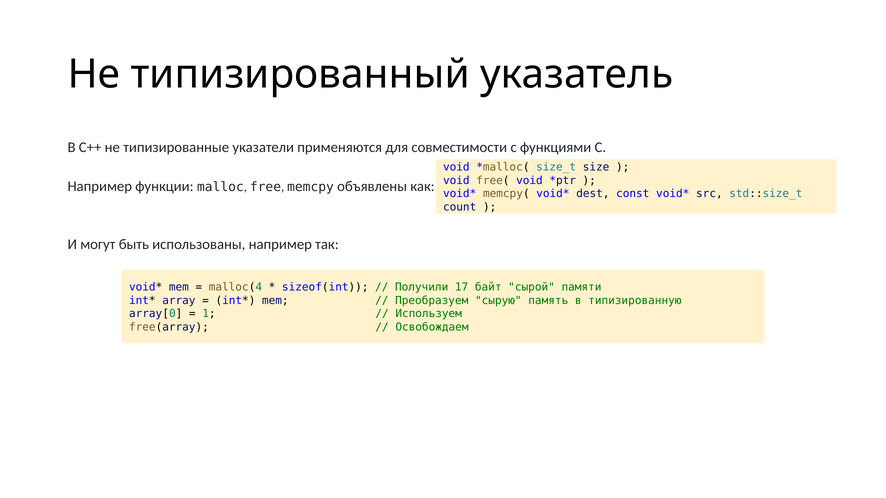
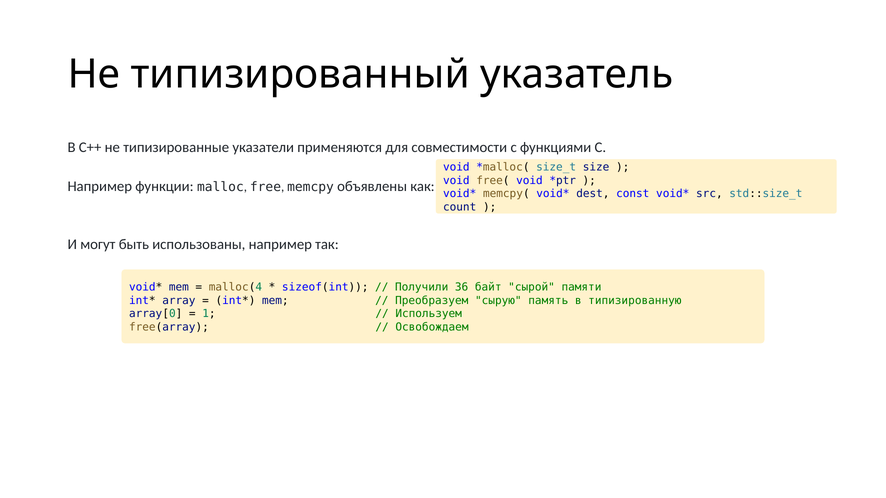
17: 17 -> 36
